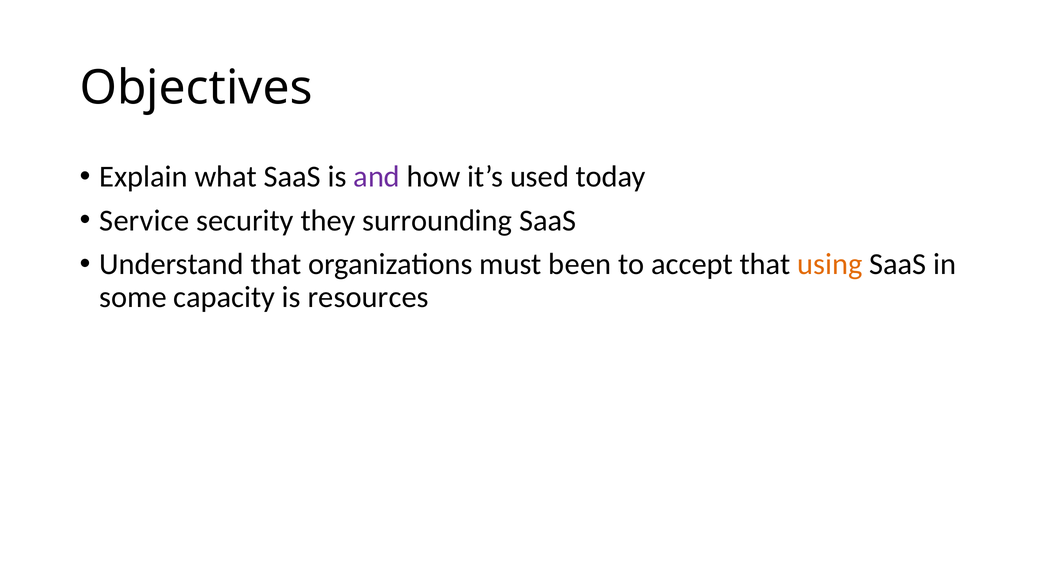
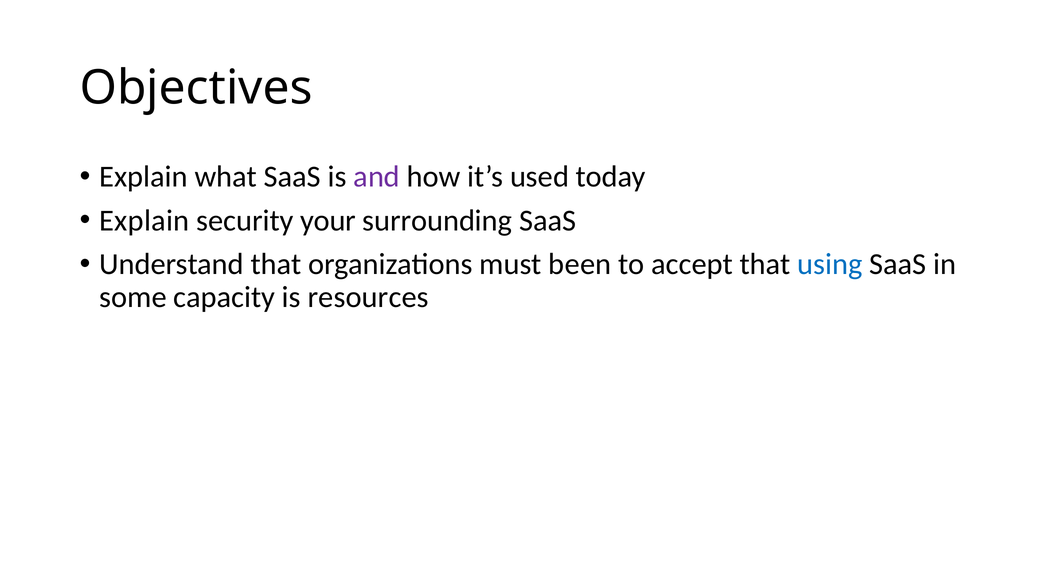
Service at (144, 220): Service -> Explain
they: they -> your
using colour: orange -> blue
